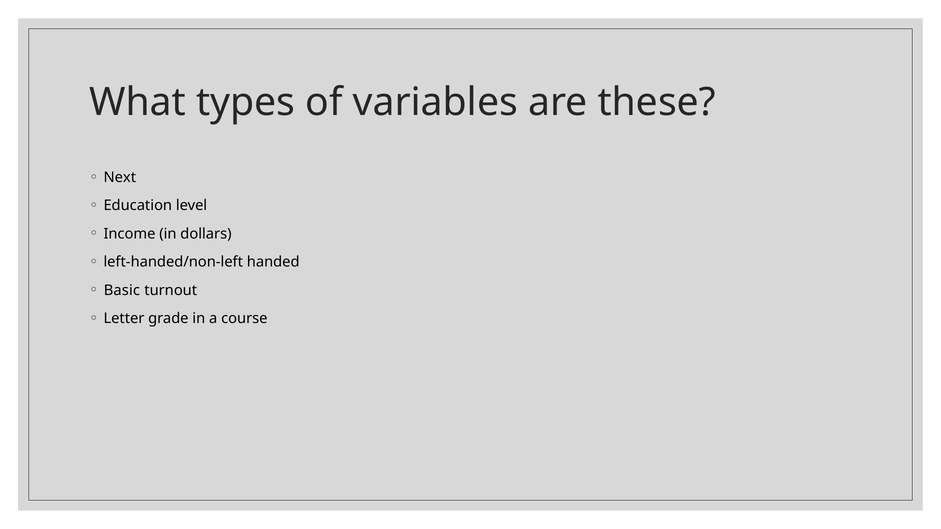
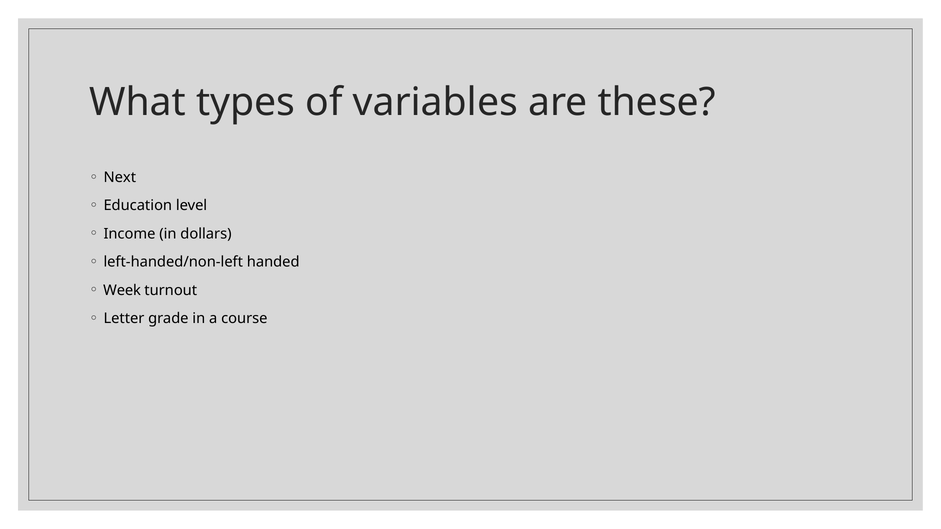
Basic: Basic -> Week
